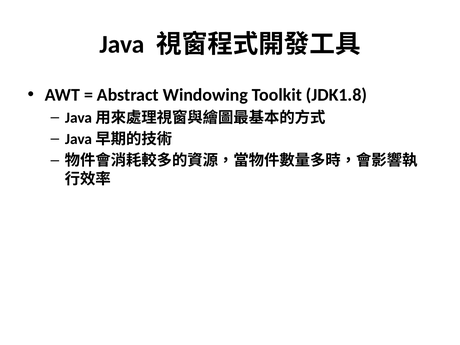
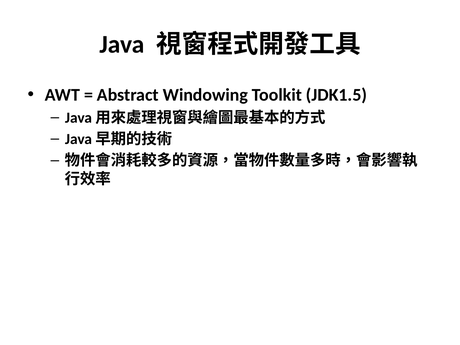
JDK1.8: JDK1.8 -> JDK1.5
